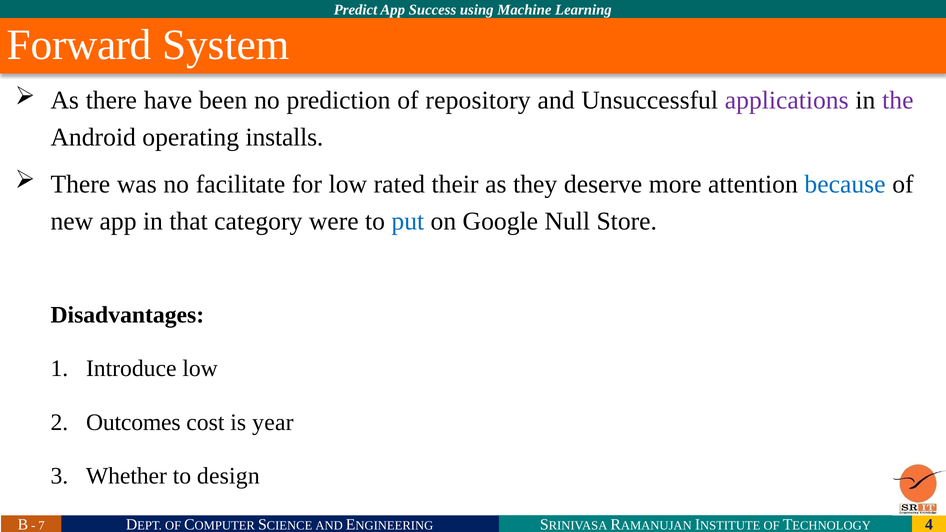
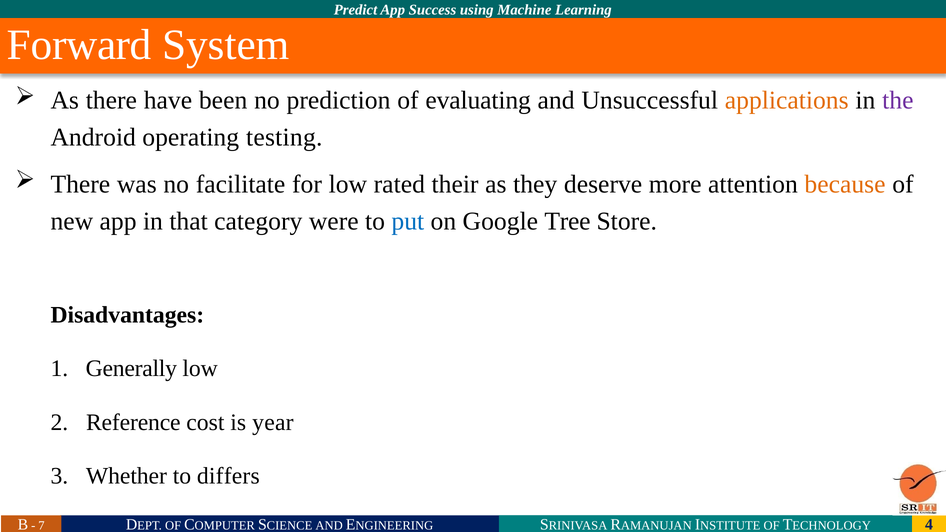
repository: repository -> evaluating
applications colour: purple -> orange
installs: installs -> testing
because colour: blue -> orange
Null: Null -> Tree
Introduce: Introduce -> Generally
Outcomes: Outcomes -> Reference
design: design -> differs
